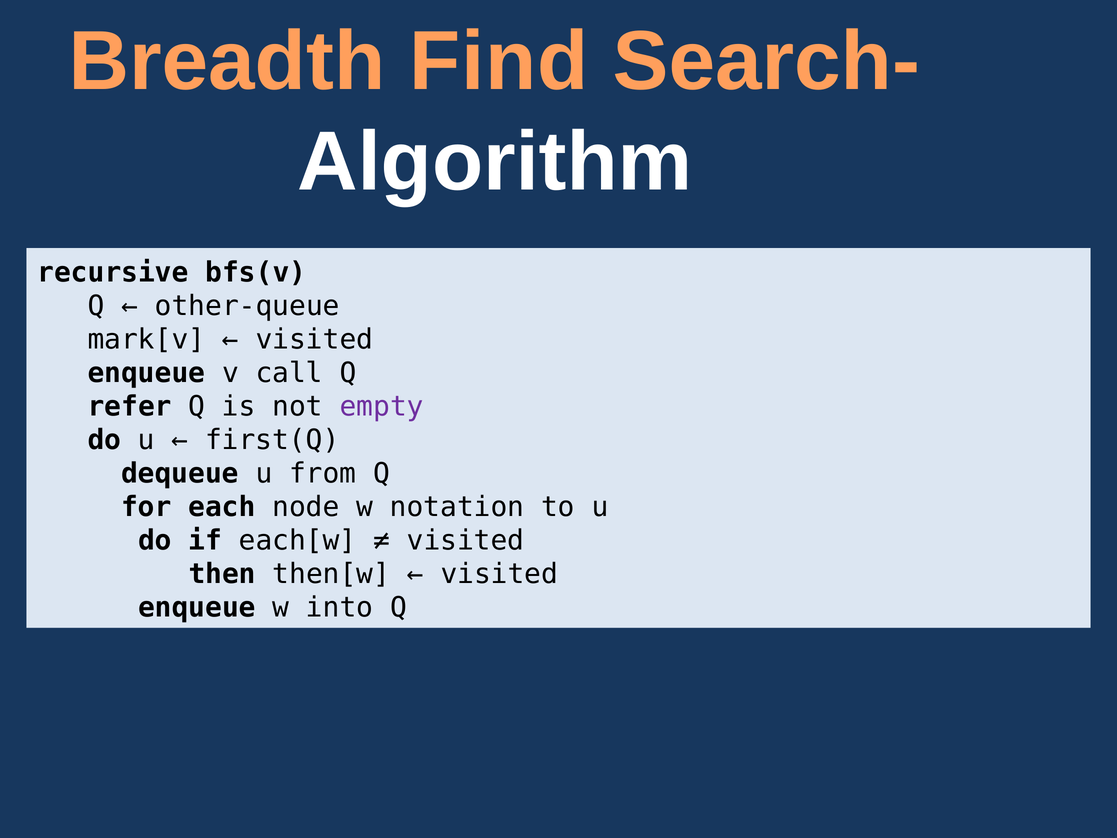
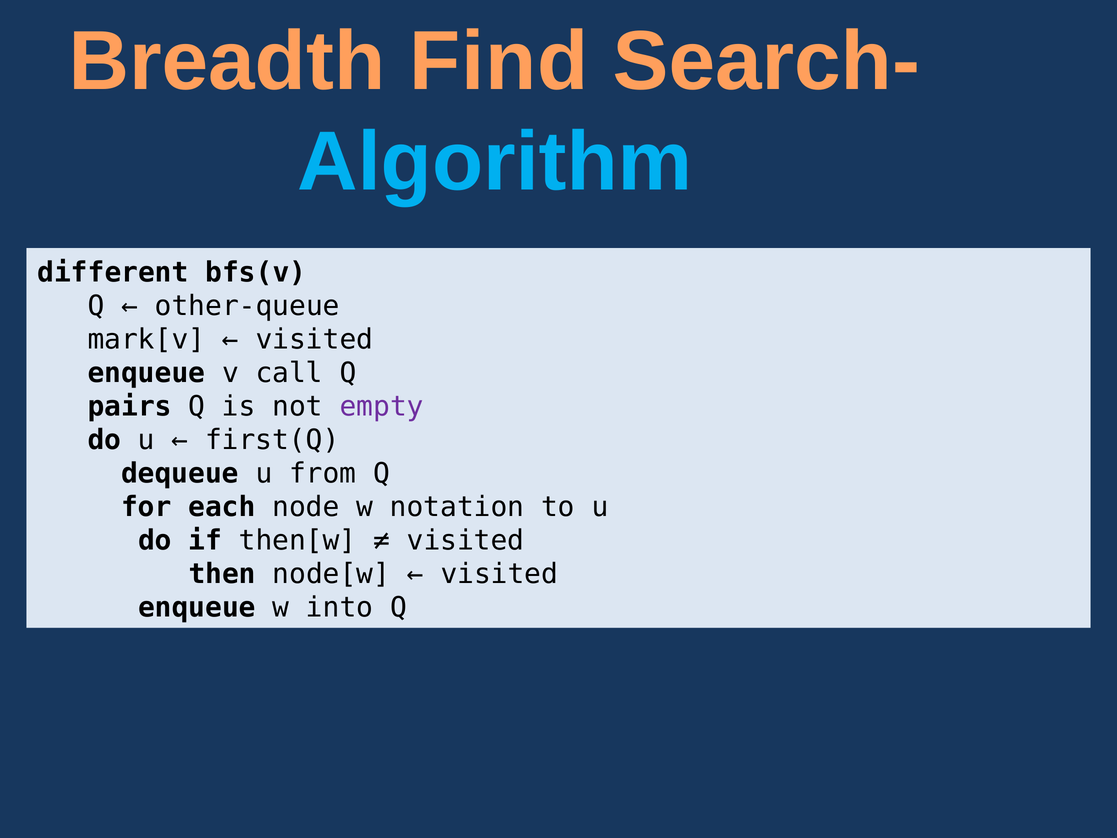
Algorithm colour: white -> light blue
recursive: recursive -> different
refer: refer -> pairs
each[w: each[w -> then[w
then[w: then[w -> node[w
